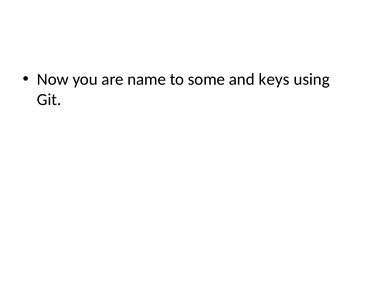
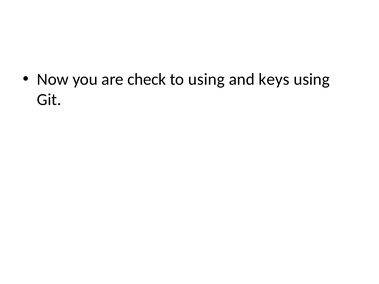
name: name -> check
to some: some -> using
